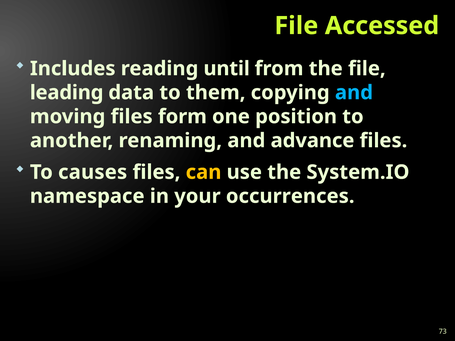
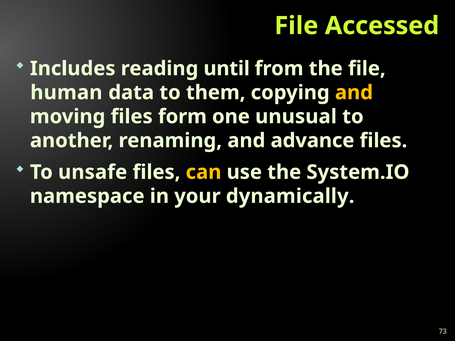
leading: leading -> human
and at (354, 93) colour: light blue -> yellow
position: position -> unusual
causes: causes -> unsafe
occurrences: occurrences -> dynamically
